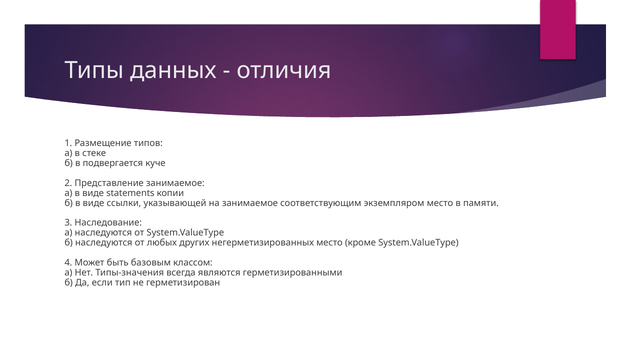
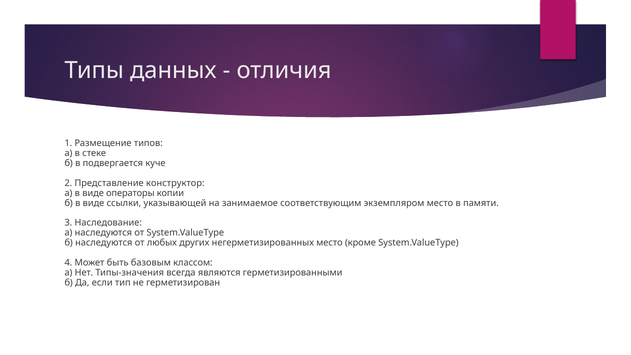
Представление занимаемое: занимаемое -> конструктор
statements: statements -> операторы
